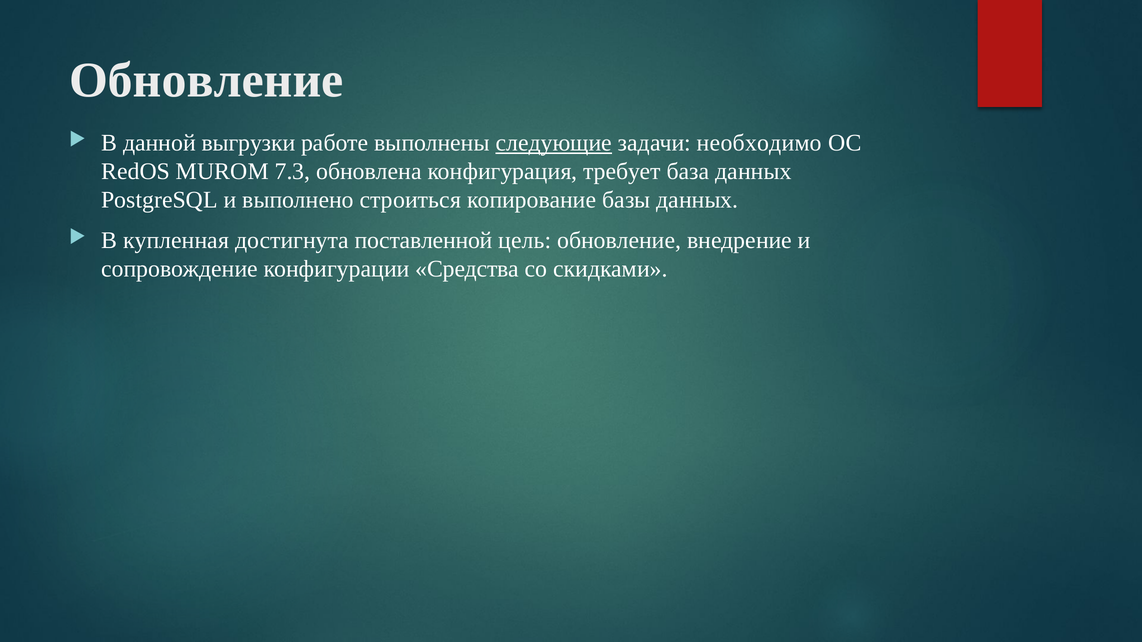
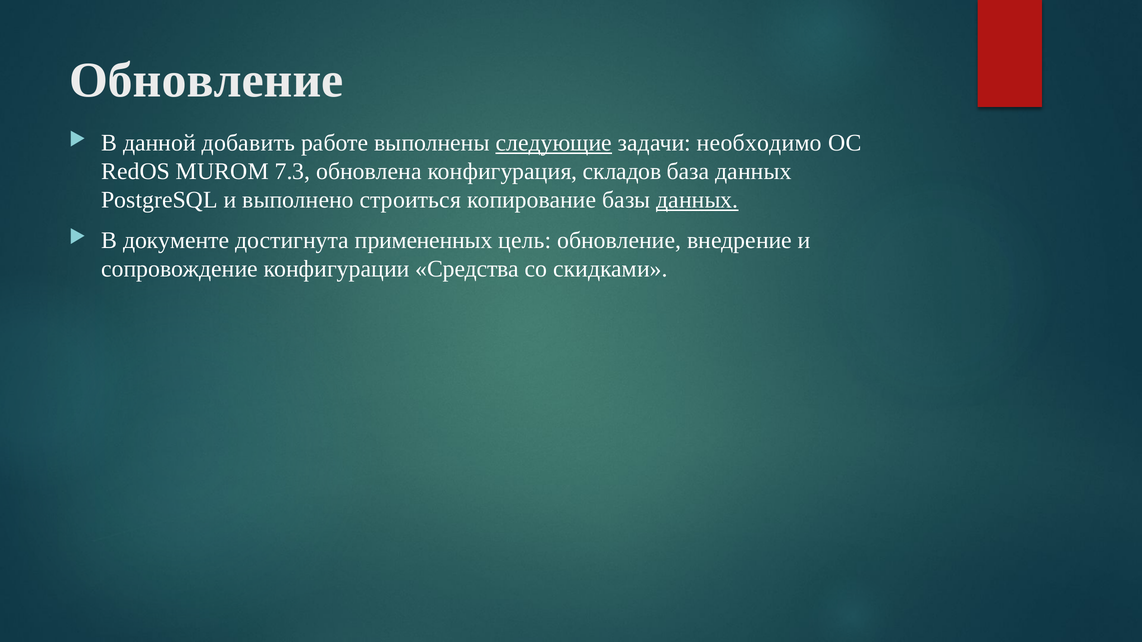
выгрузки: выгрузки -> добавить
требует: требует -> складов
данных at (697, 200) underline: none -> present
купленная: купленная -> документе
поставленной: поставленной -> примененных
